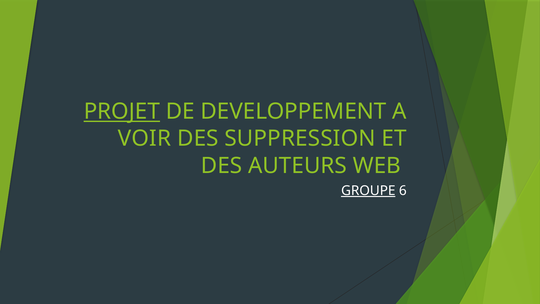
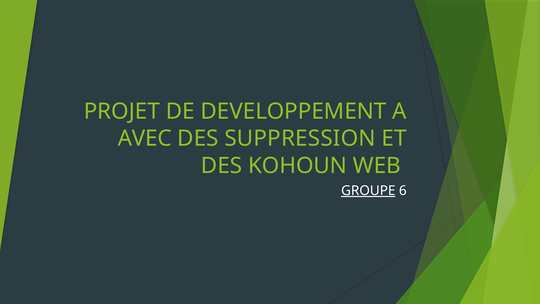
PROJET underline: present -> none
VOIR: VOIR -> AVEC
AUTEURS: AUTEURS -> KOHOUN
